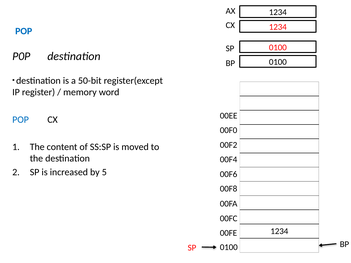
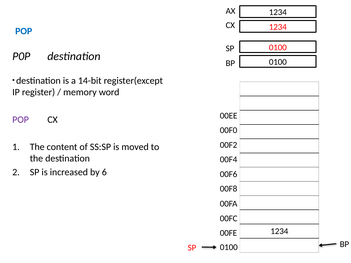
50-bit: 50-bit -> 14-bit
POP at (21, 120) colour: blue -> purple
5: 5 -> 6
